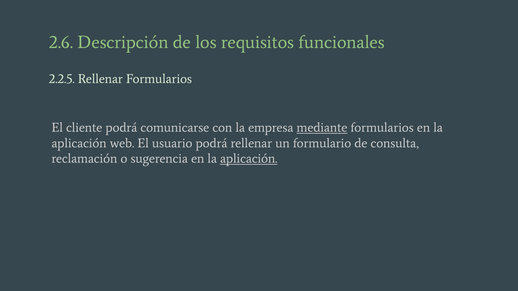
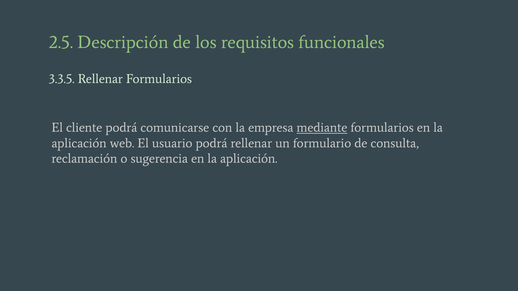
2.6: 2.6 -> 2.5
2.2.5: 2.2.5 -> 3.3.5
aplicación at (249, 159) underline: present -> none
